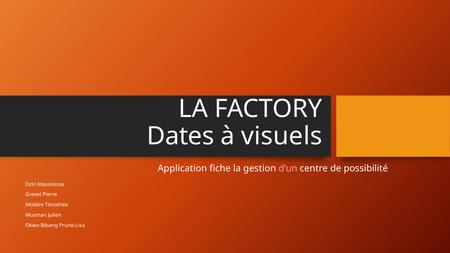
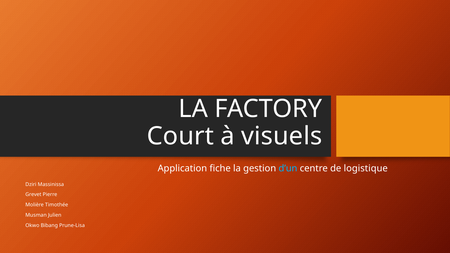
Dates: Dates -> Court
d’un colour: pink -> light blue
possibilité: possibilité -> logistique
